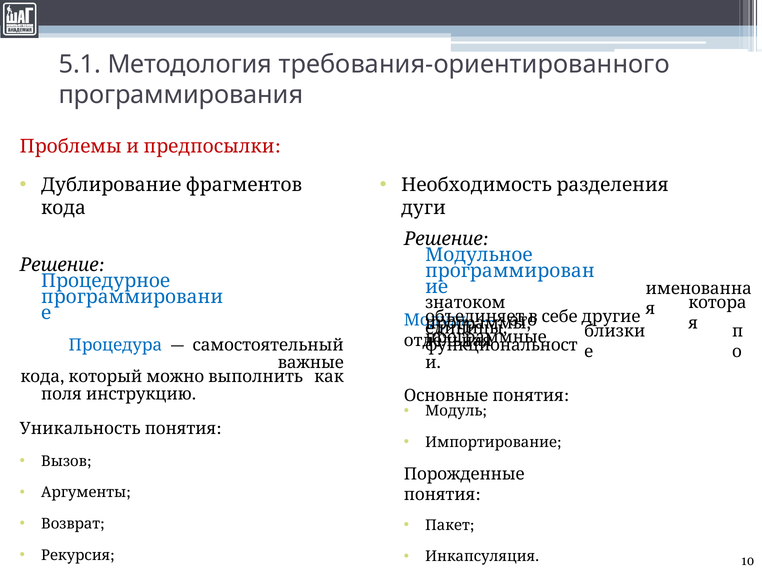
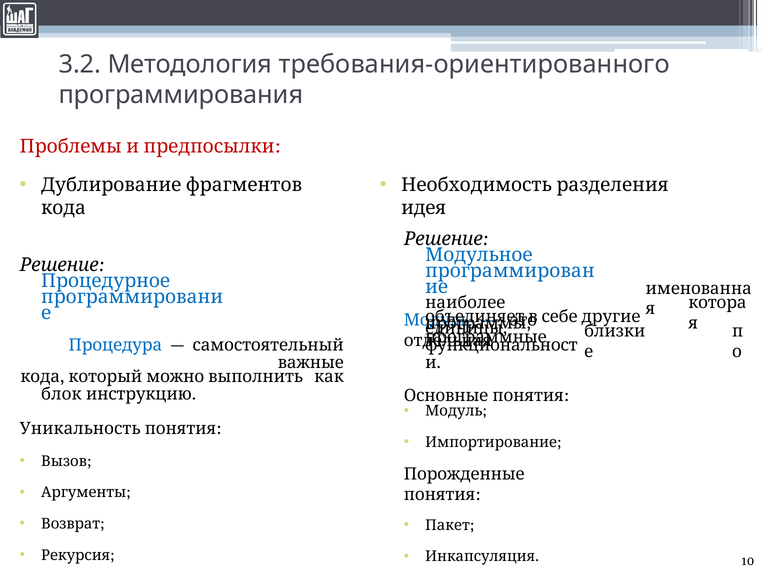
5.1: 5.1 -> 3.2
дуги: дуги -> идея
знатоком: знатоком -> наиболее
поля: поля -> блок
